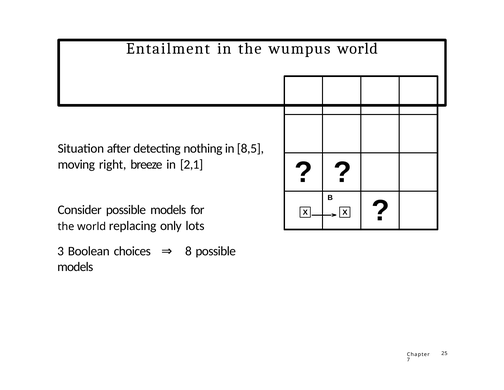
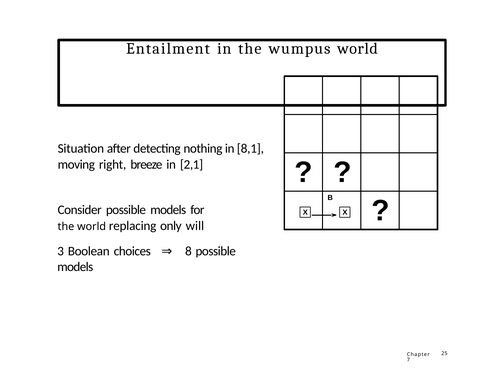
8,5: 8,5 -> 8,1
lots: lots -> will
